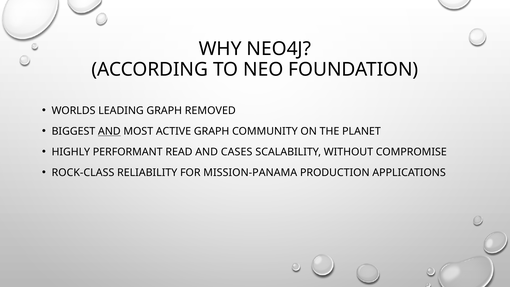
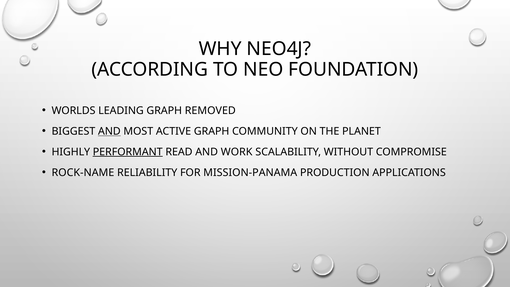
PERFORMANT underline: none -> present
CASES: CASES -> WORK
ROCK-CLASS: ROCK-CLASS -> ROCK-NAME
